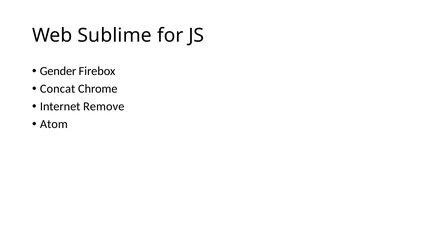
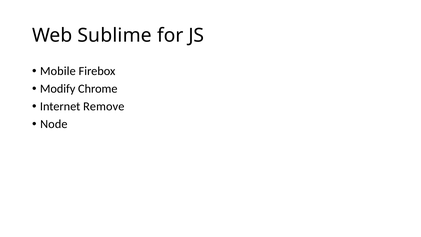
Gender: Gender -> Mobile
Concat: Concat -> Modify
Atom: Atom -> Node
